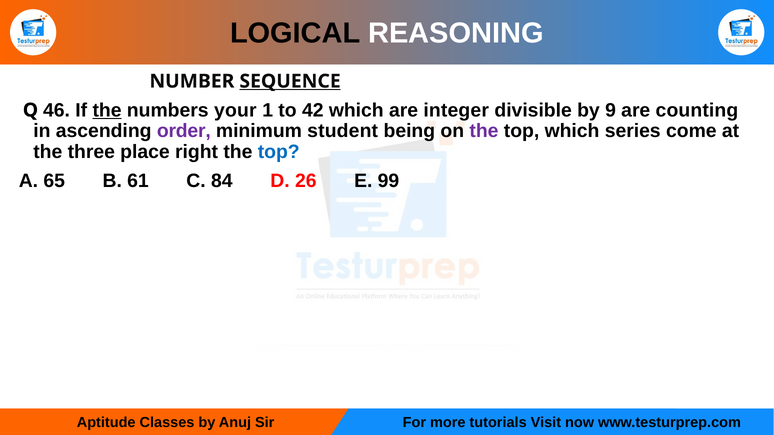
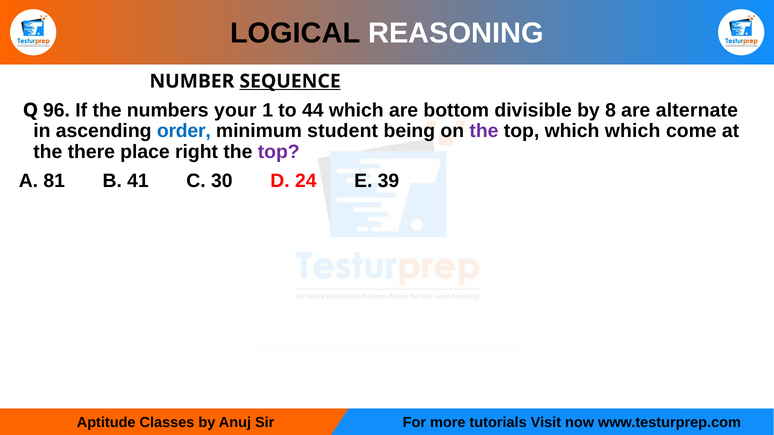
46: 46 -> 96
the at (107, 110) underline: present -> none
42: 42 -> 44
integer: integer -> bottom
9: 9 -> 8
counting: counting -> alternate
order colour: purple -> blue
which series: series -> which
three: three -> there
top at (279, 152) colour: blue -> purple
65: 65 -> 81
61: 61 -> 41
84: 84 -> 30
26: 26 -> 24
99: 99 -> 39
